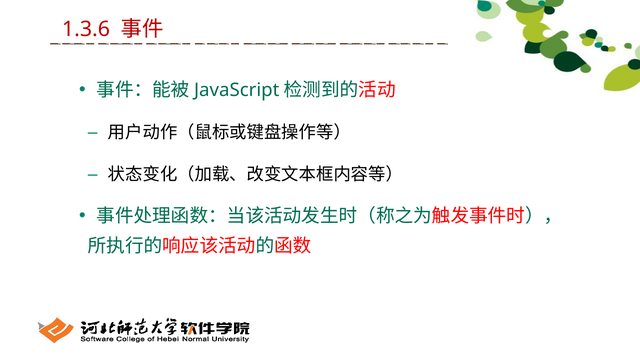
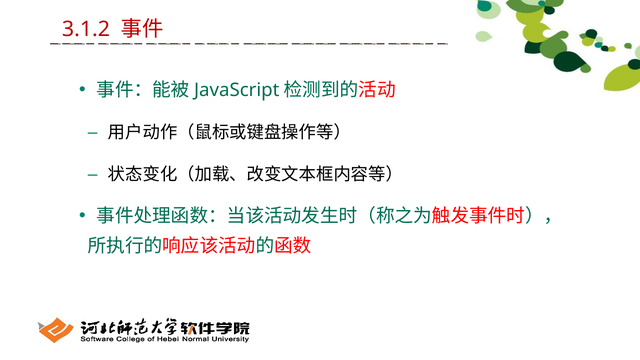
1.3.6: 1.3.6 -> 3.1.2
